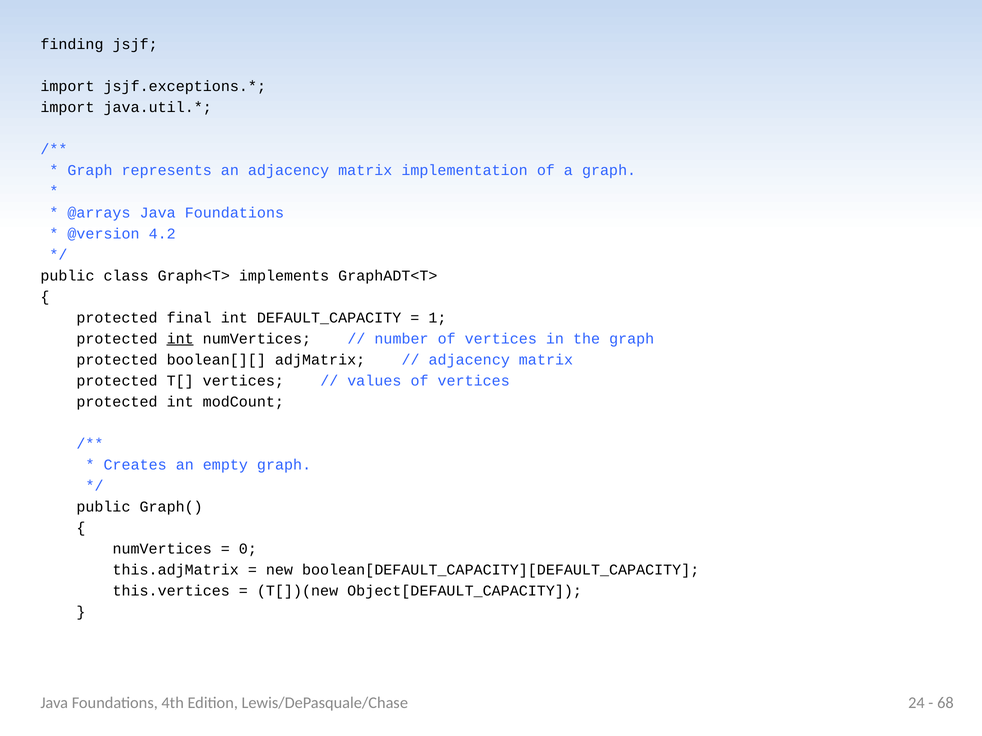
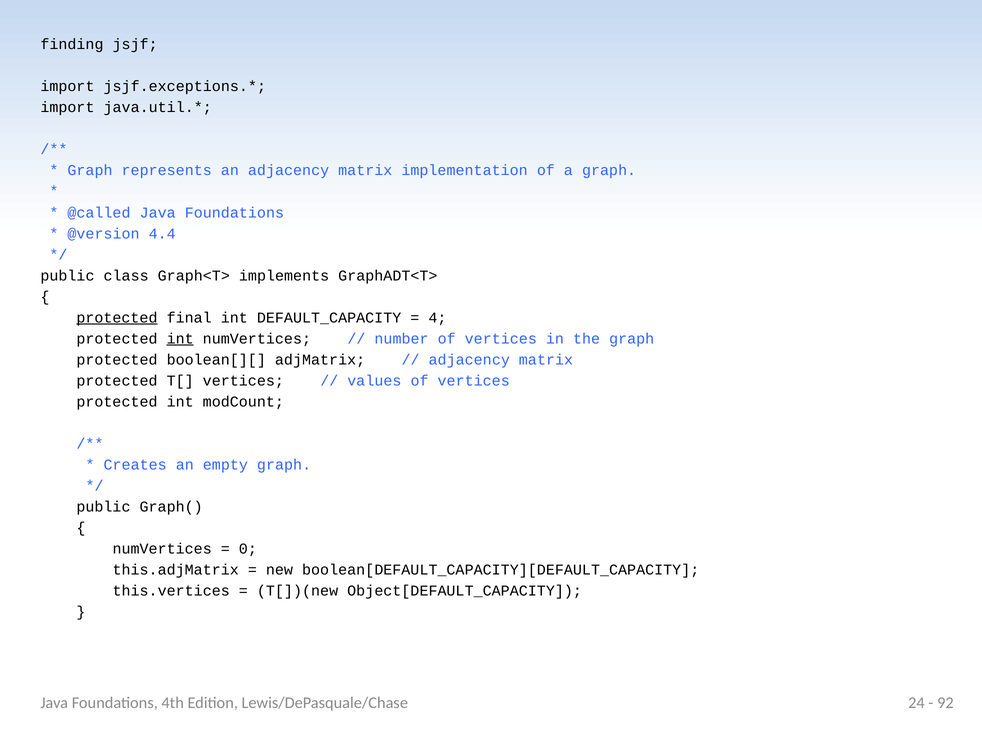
@arrays: @arrays -> @called
4.2: 4.2 -> 4.4
protected at (117, 318) underline: none -> present
1: 1 -> 4
68: 68 -> 92
